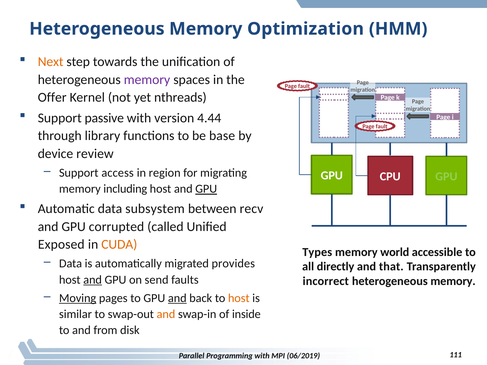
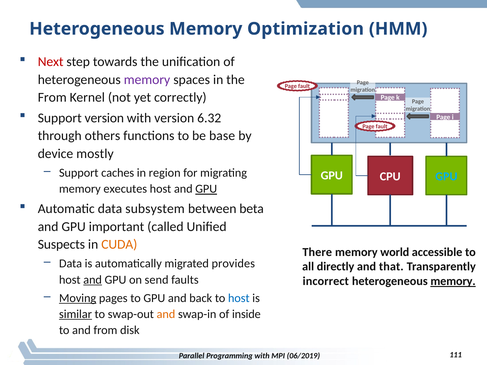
Next colour: orange -> red
Offer at (52, 98): Offer -> From
nthreads: nthreads -> correctly
Support passive: passive -> version
4.44: 4.44 -> 6.32
library: library -> others
review: review -> mostly
access: access -> caches
GPU at (446, 177) colour: light green -> light blue
including: including -> executes
recv: recv -> beta
corrupted: corrupted -> important
Exposed: Exposed -> Suspects
Types: Types -> There
memory at (453, 281) underline: none -> present
and at (177, 298) underline: present -> none
host at (239, 298) colour: orange -> blue
similar underline: none -> present
